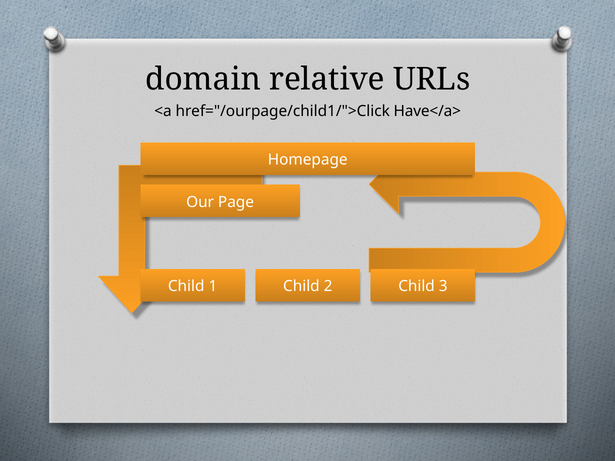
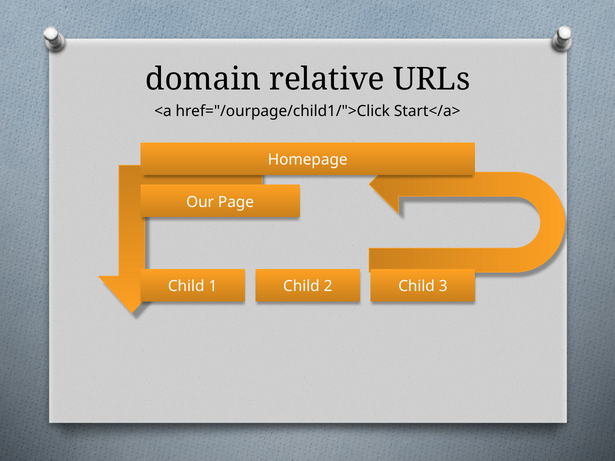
Have</a>: Have</a> -> Start</a>
